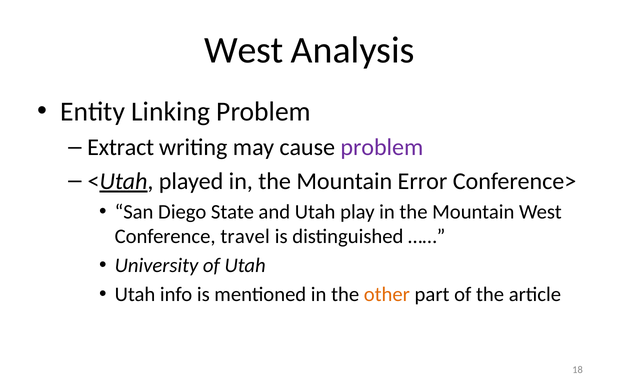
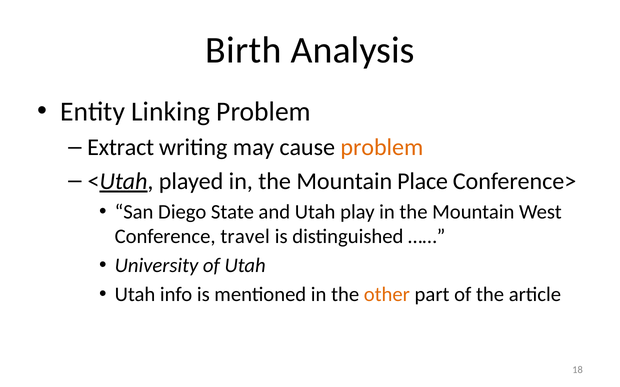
West at (244, 50): West -> Birth
problem at (382, 148) colour: purple -> orange
Error: Error -> Place
